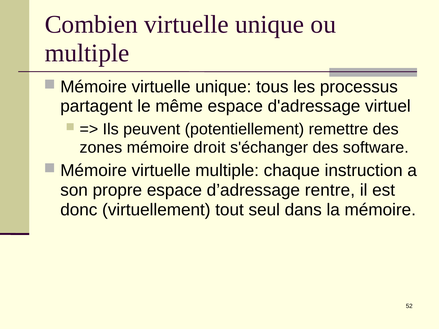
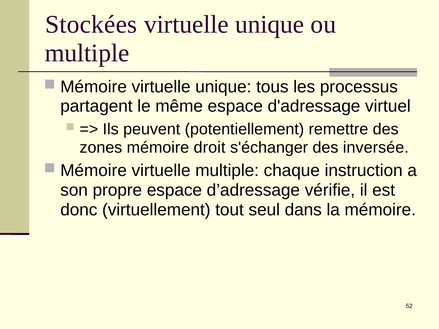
Combien: Combien -> Stockées
software: software -> inversée
rentre: rentre -> vérifie
